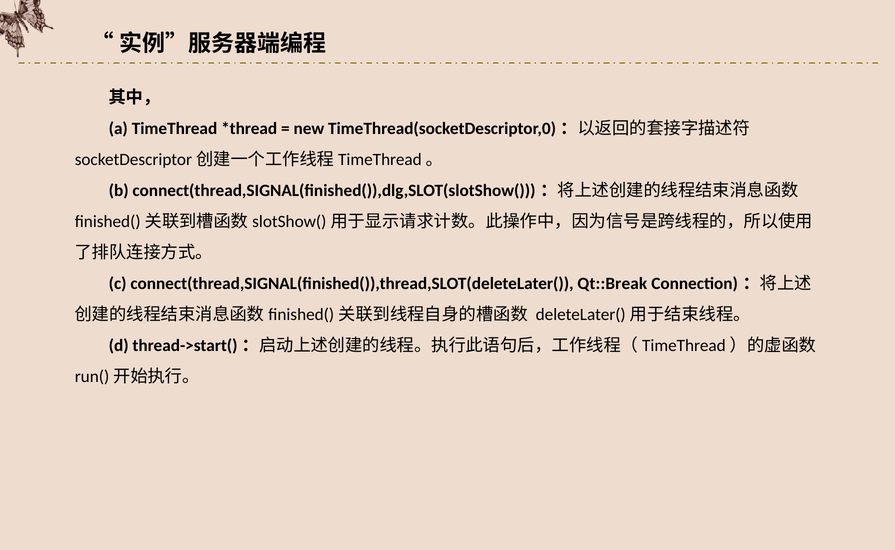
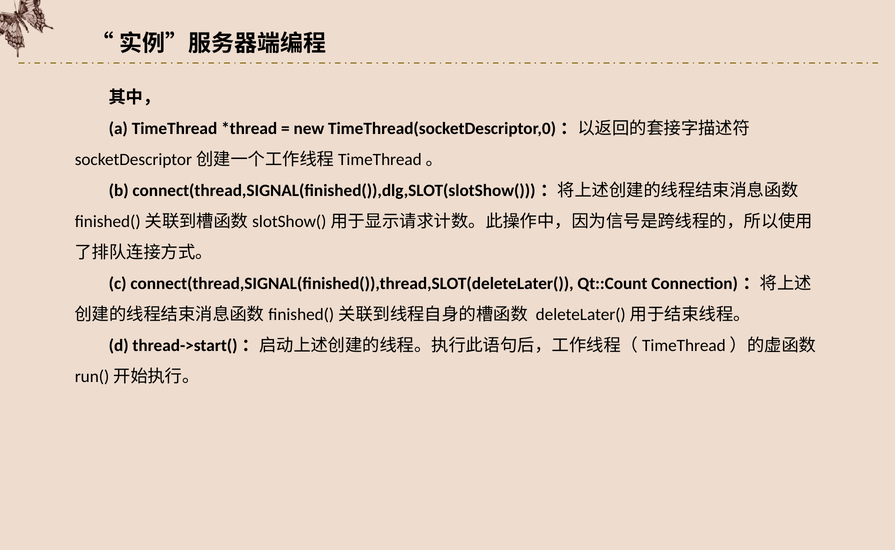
Qt::Break: Qt::Break -> Qt::Count
